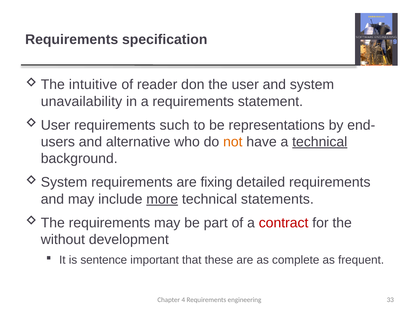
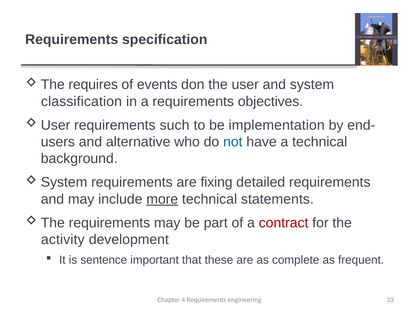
intuitive: intuitive -> requires
reader: reader -> events
unavailability: unavailability -> classification
statement: statement -> objectives
representations: representations -> implementation
not colour: orange -> blue
technical at (320, 142) underline: present -> none
without: without -> activity
